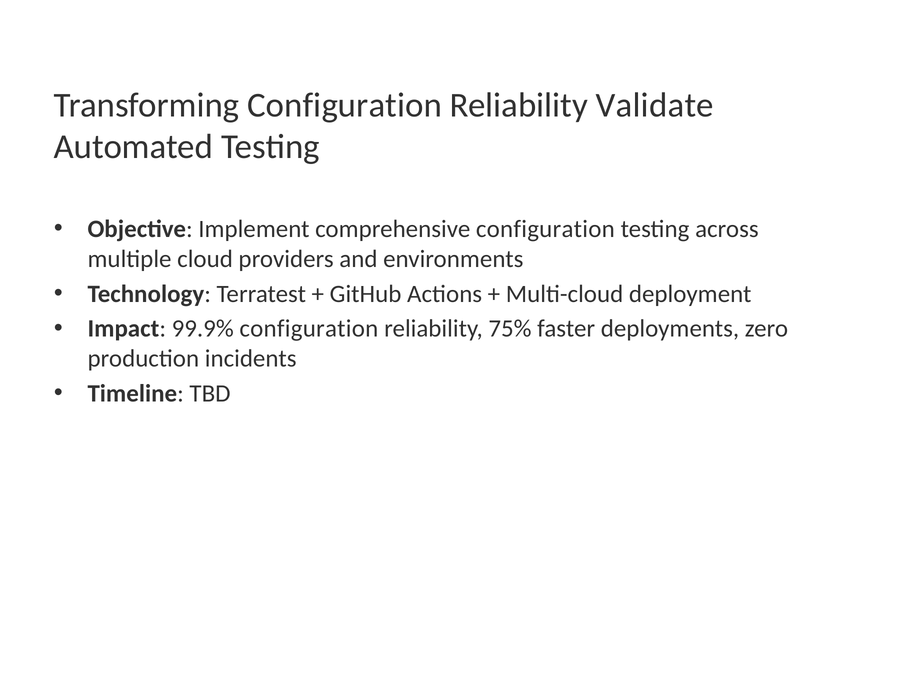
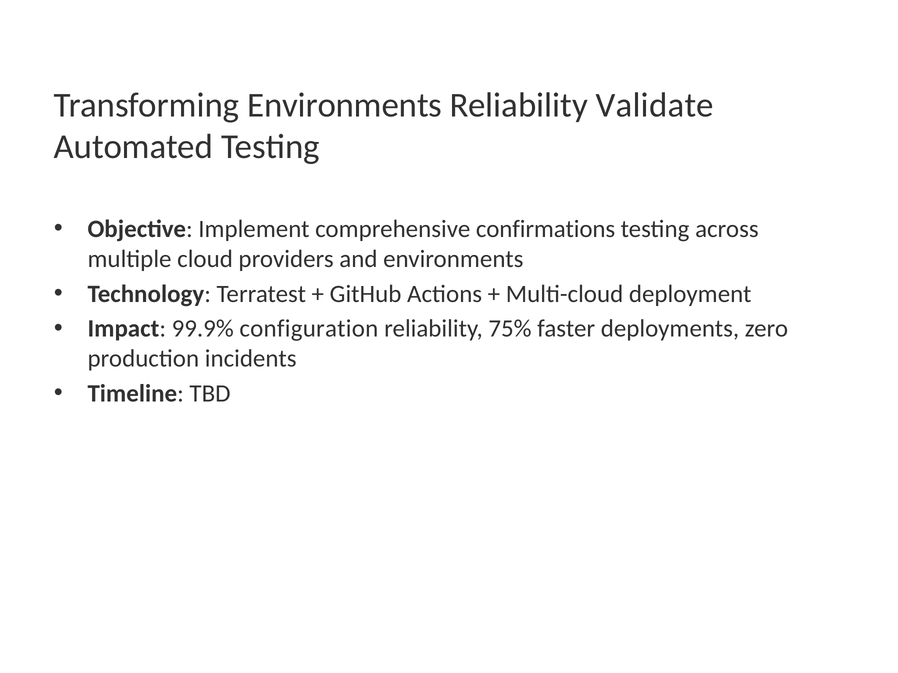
Transforming Configuration: Configuration -> Environments
comprehensive configuration: configuration -> confirmations
